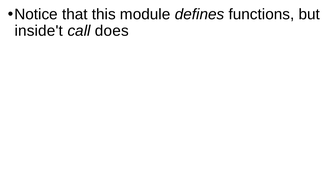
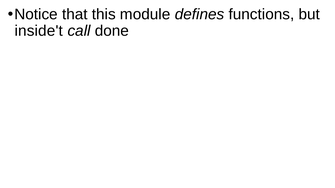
does: does -> done
